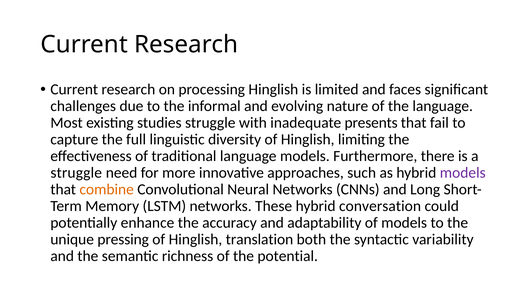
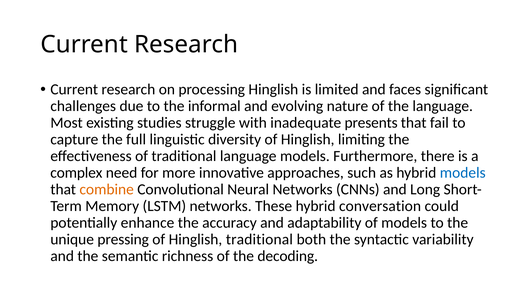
struggle at (76, 173): struggle -> complex
models at (463, 173) colour: purple -> blue
Hinglish translation: translation -> traditional
potential: potential -> decoding
